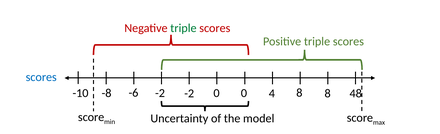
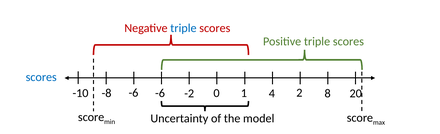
triple at (183, 28) colour: green -> blue
48: 48 -> 20
-2 at (160, 93): -2 -> -6
-8 0: 0 -> 1
4 8: 8 -> 2
